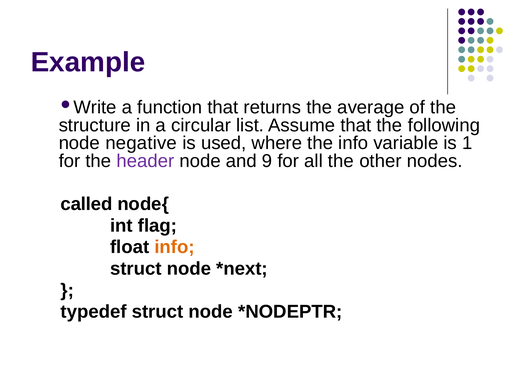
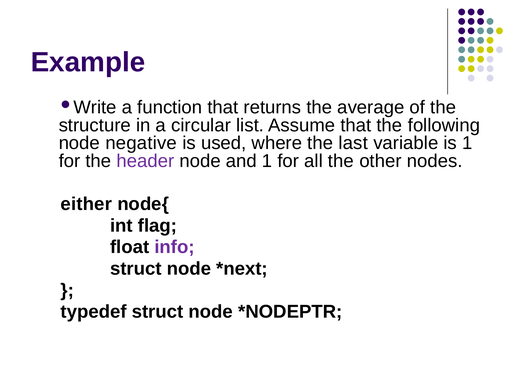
the info: info -> last
and 9: 9 -> 1
called: called -> either
info at (175, 247) colour: orange -> purple
